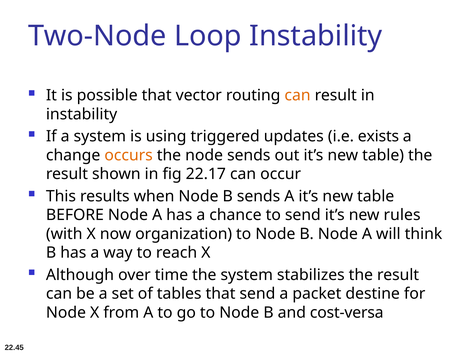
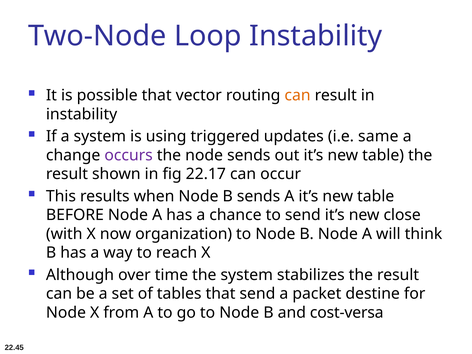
exists: exists -> same
occurs colour: orange -> purple
rules: rules -> close
